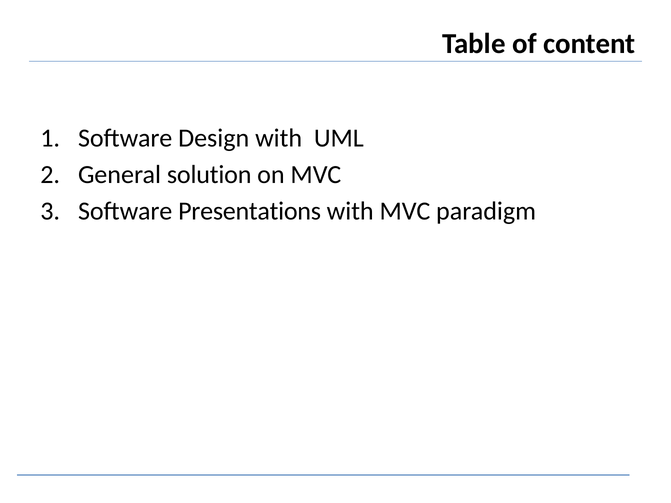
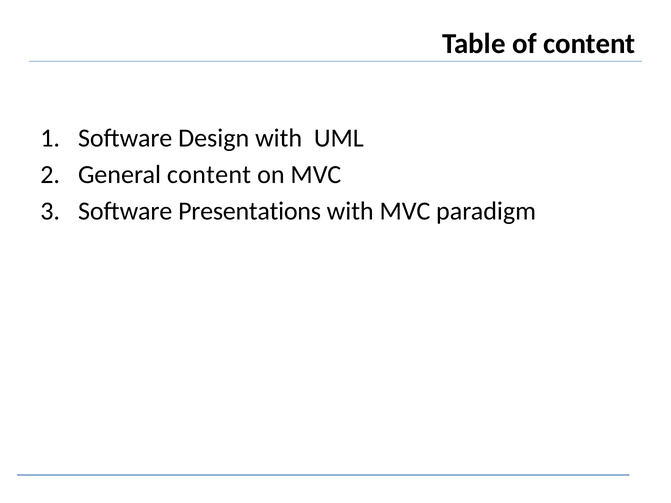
General solution: solution -> content
